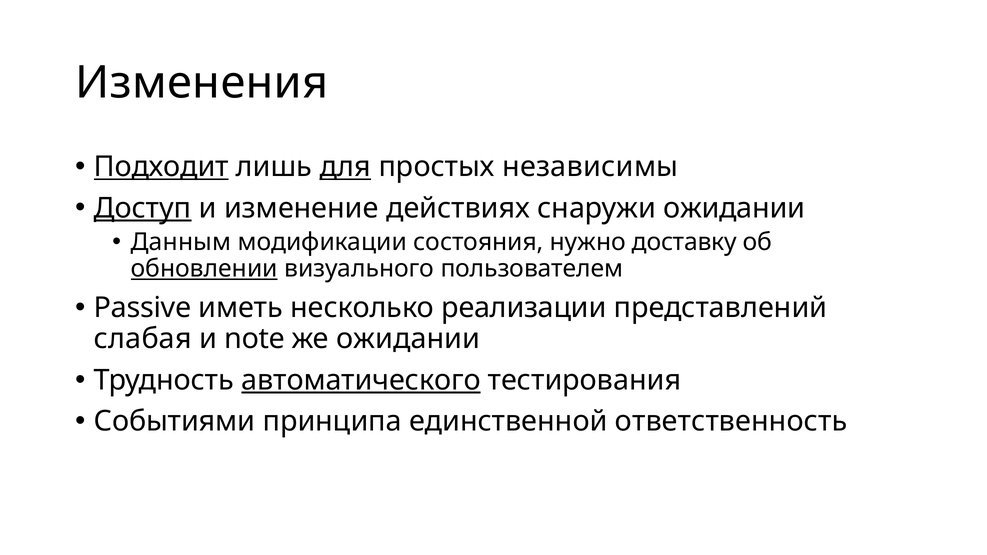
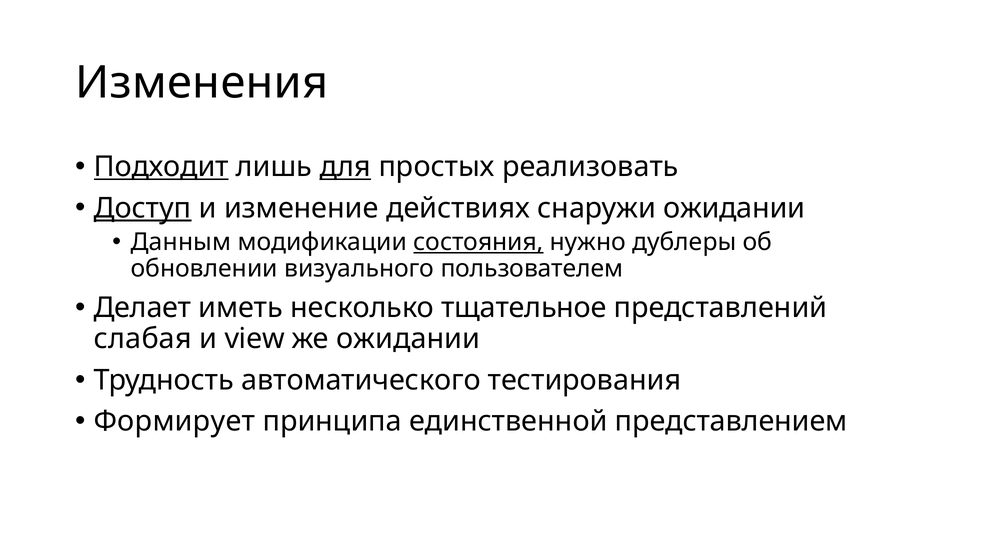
независимы: независимы -> реализовать
состояния underline: none -> present
доставку: доставку -> дублеры
обновлении underline: present -> none
Passive: Passive -> Делает
реализации: реализации -> тщательное
note: note -> view
автоматического underline: present -> none
Событиями: Событиями -> Формирует
ответственность: ответственность -> представлением
